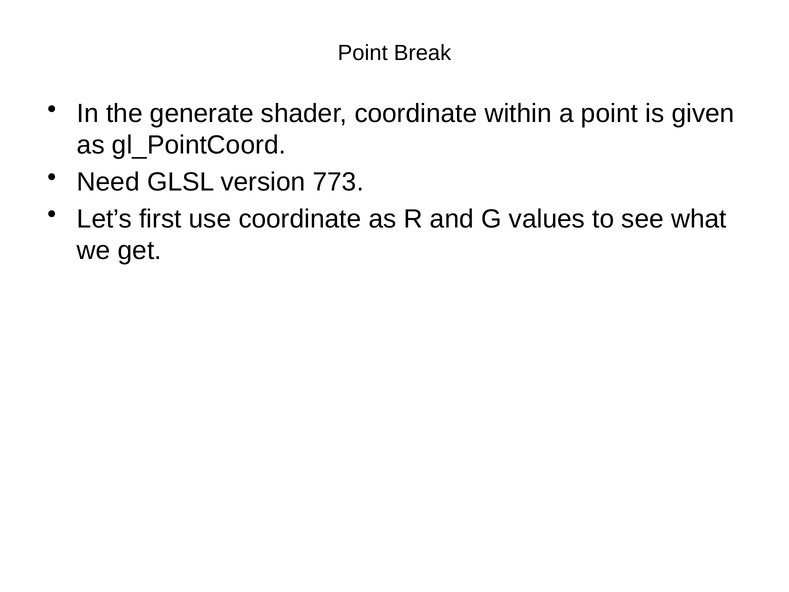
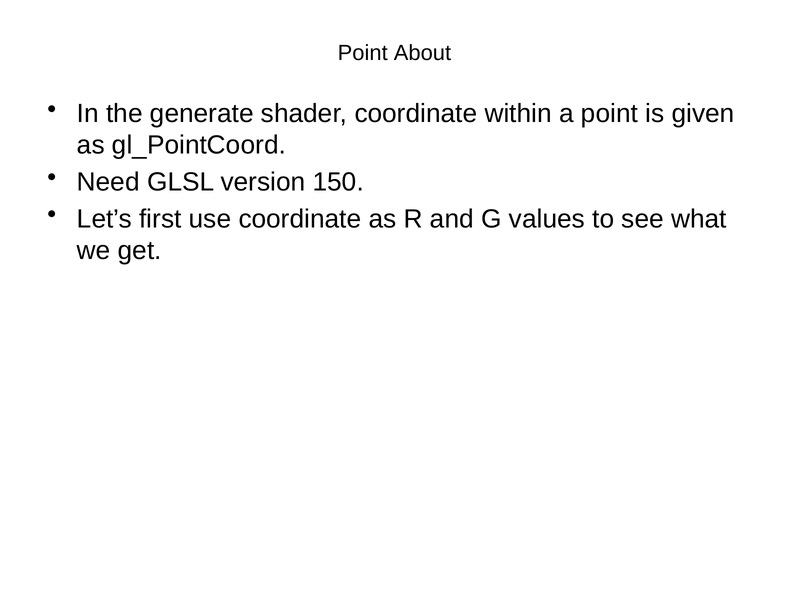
Break: Break -> About
773: 773 -> 150
